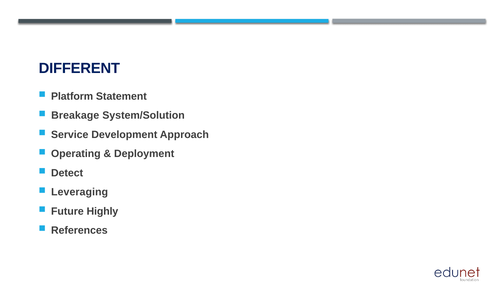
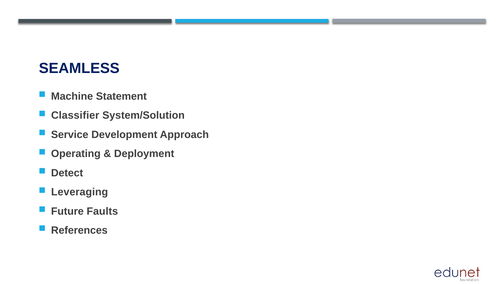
DIFFERENT: DIFFERENT -> SEAMLESS
Platform: Platform -> Machine
Breakage: Breakage -> Classifier
Highly: Highly -> Faults
